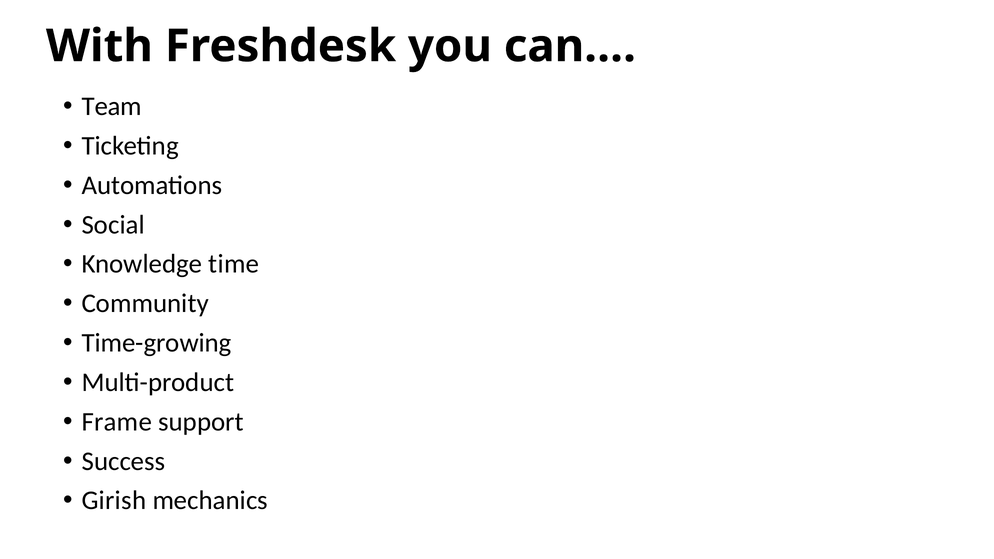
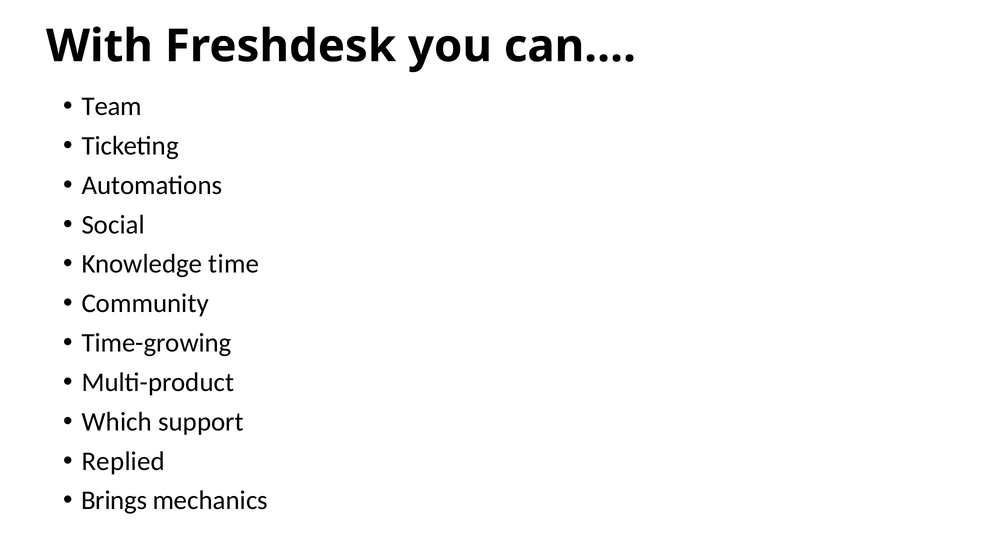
Frame: Frame -> Which
Success: Success -> Replied
Girish: Girish -> Brings
